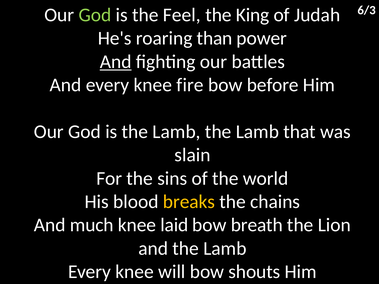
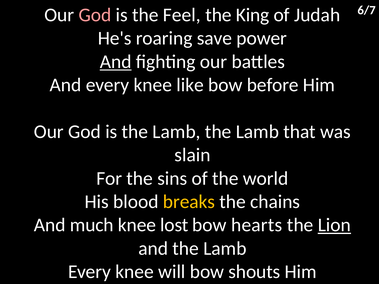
6/3: 6/3 -> 6/7
God at (95, 15) colour: light green -> pink
than: than -> save
fire: fire -> like
laid: laid -> lost
breath: breath -> hearts
Lion underline: none -> present
